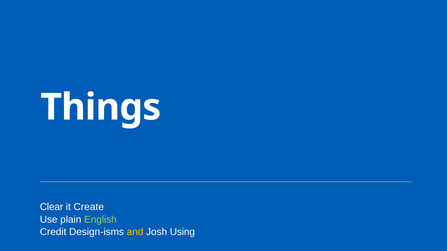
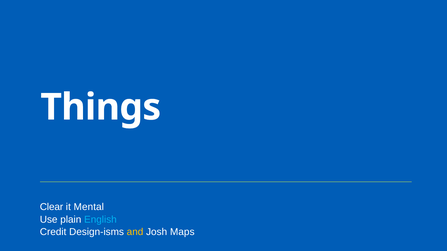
Create: Create -> Mental
English colour: light green -> light blue
Using: Using -> Maps
